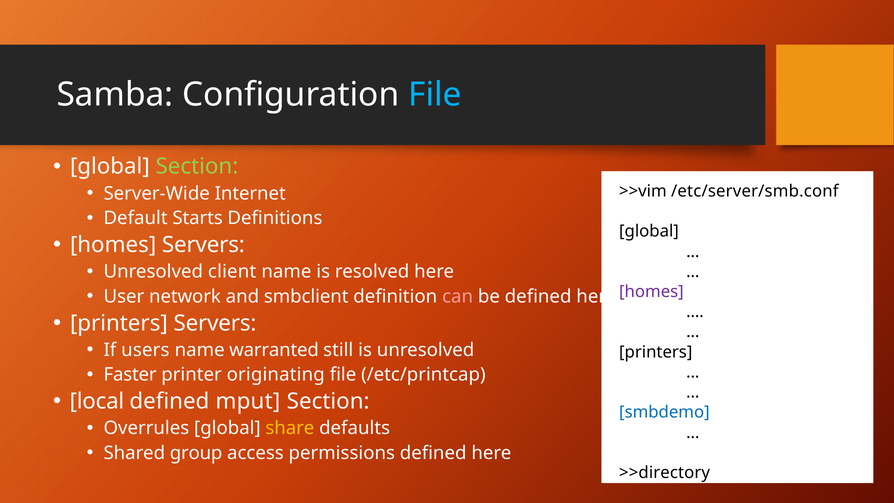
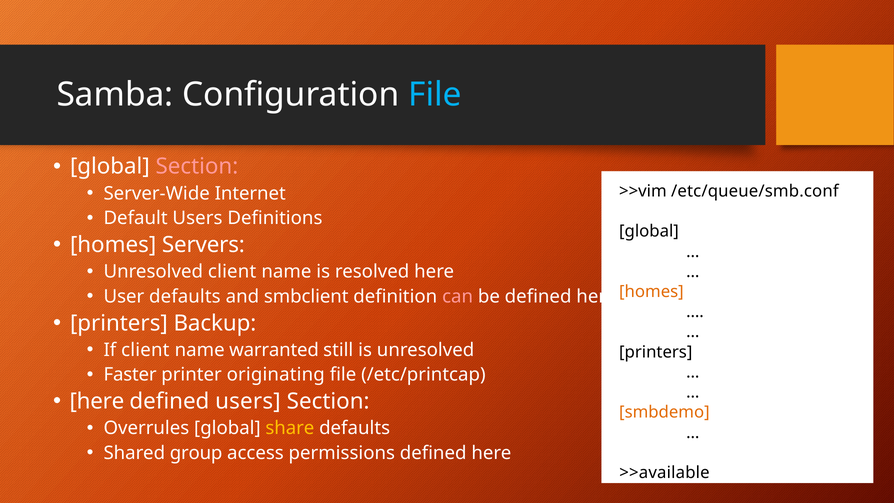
Section at (197, 167) colour: light green -> pink
/etc/server/smb.conf: /etc/server/smb.conf -> /etc/queue/smb.conf
Default Starts: Starts -> Users
User network: network -> defaults
homes at (651, 292) colour: purple -> orange
printers Servers: Servers -> Backup
If users: users -> client
local at (97, 401): local -> here
defined mput: mput -> users
smbdemo colour: blue -> orange
>>directory: >>directory -> >>available
